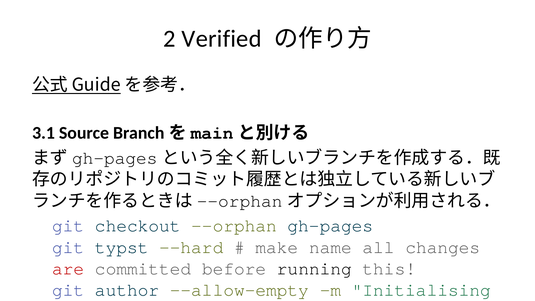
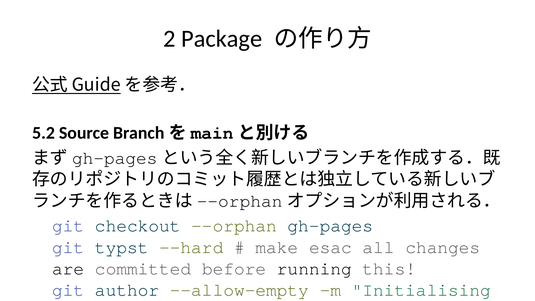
Verified: Verified -> Package
3.1: 3.1 -> 5.2
make name: name -> esac
are colour: red -> black
